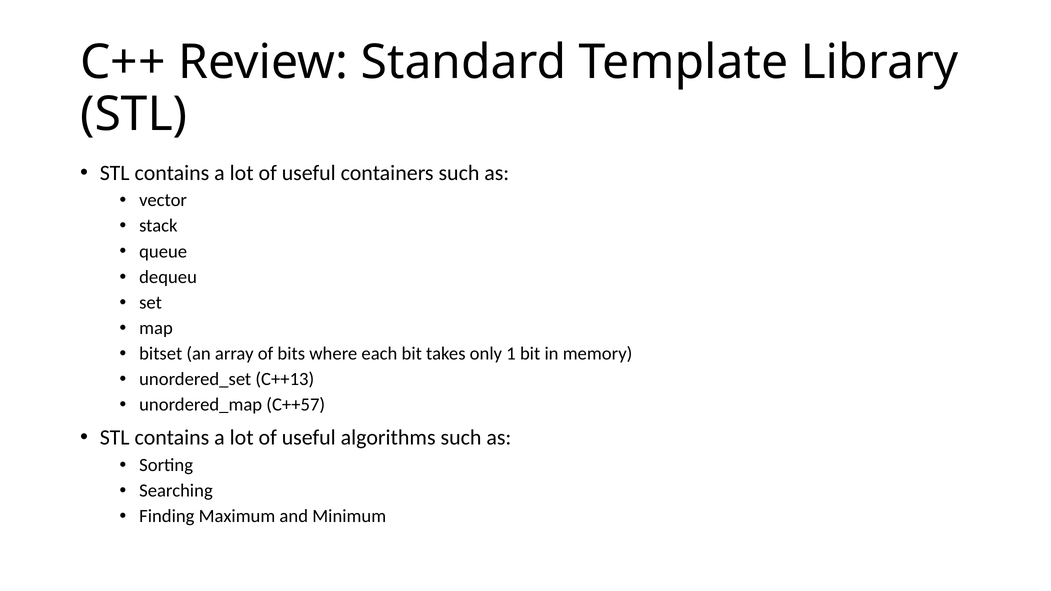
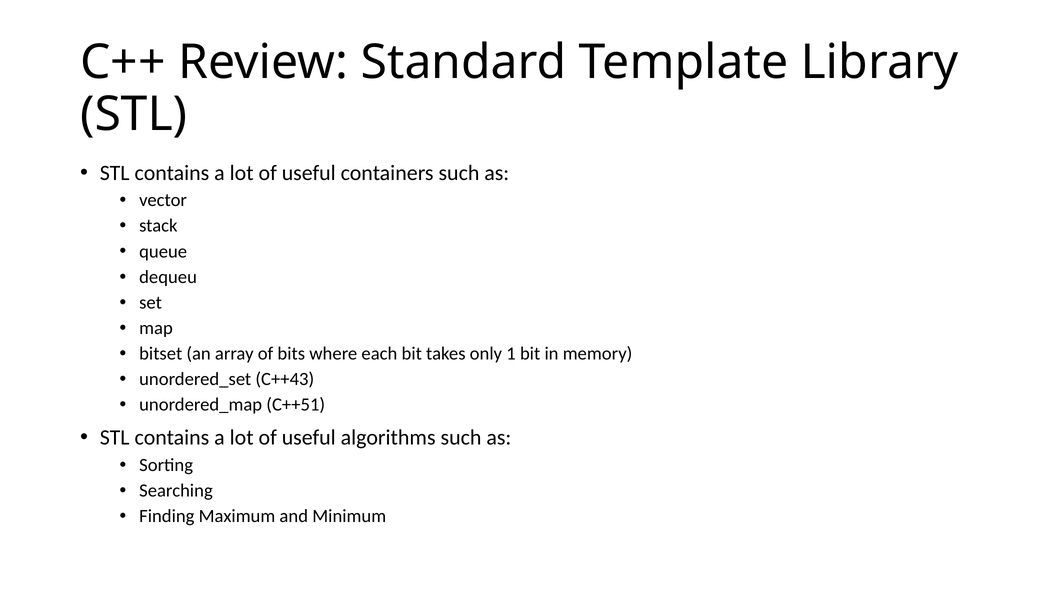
C++13: C++13 -> C++43
C++57: C++57 -> C++51
